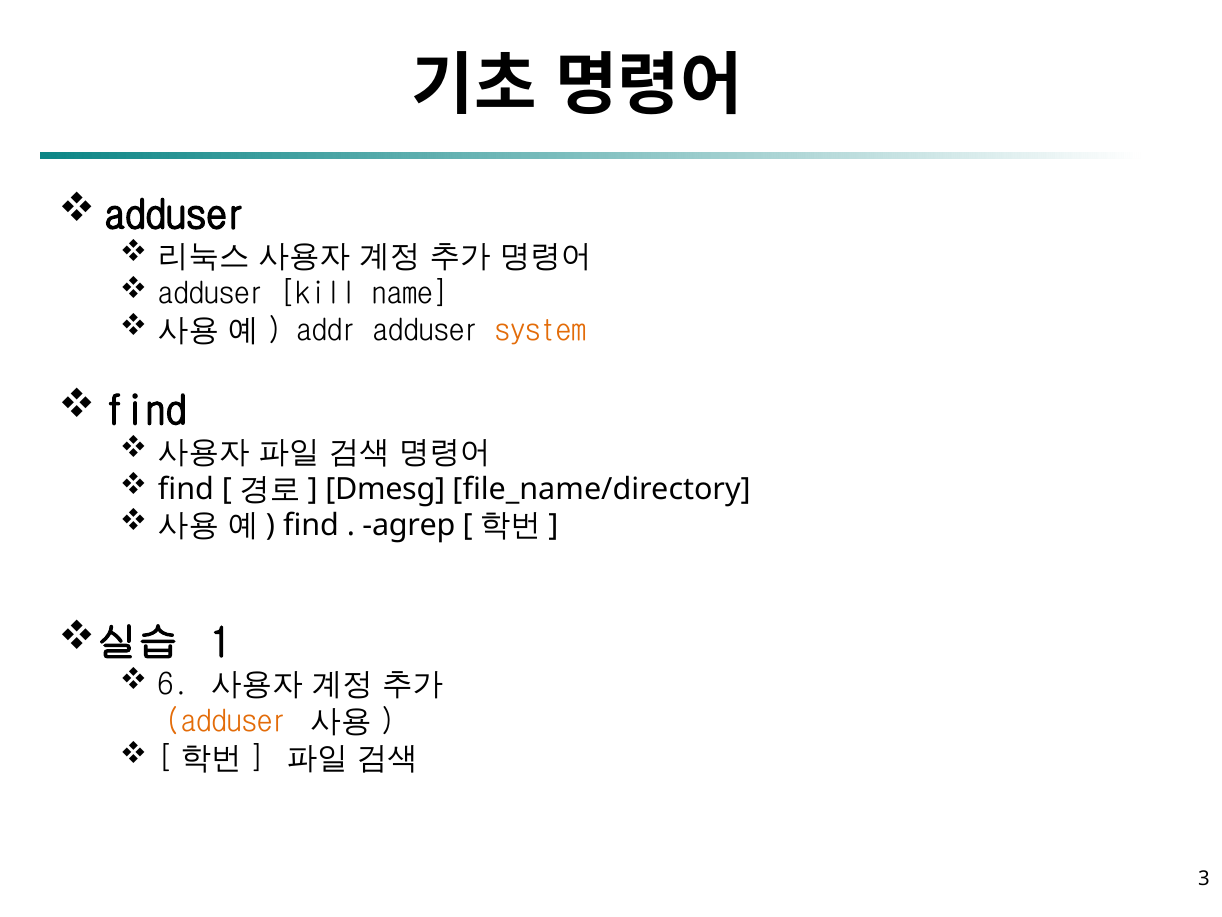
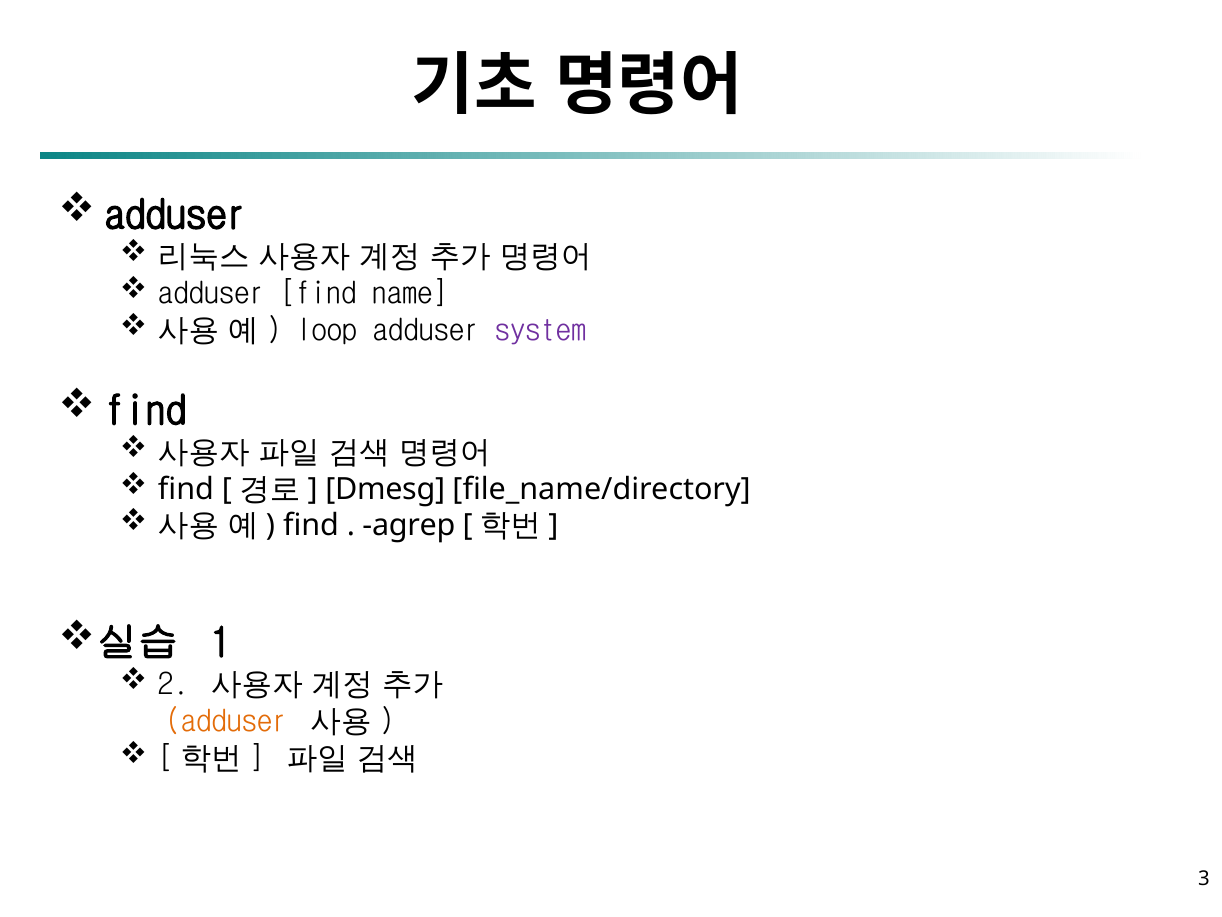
adduser kill: kill -> find
addr: addr -> loop
system colour: orange -> purple
6: 6 -> 2
